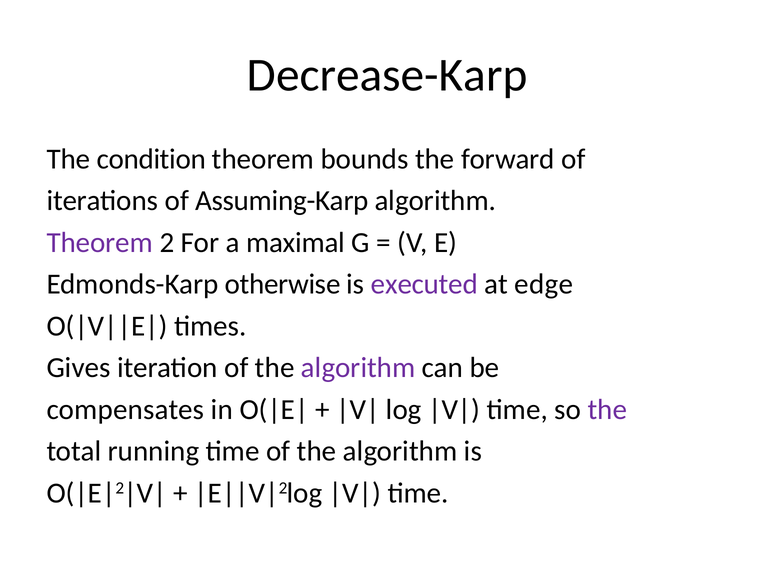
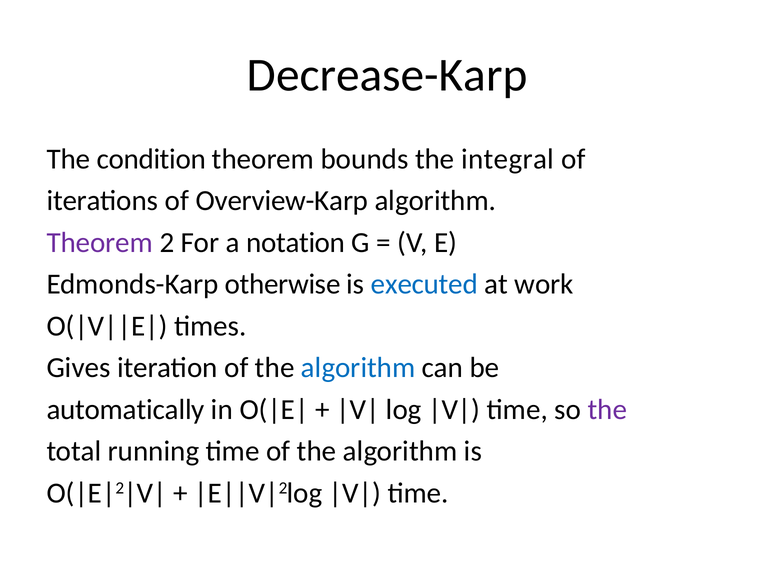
forward: forward -> integral
Assuming-Karp: Assuming-Karp -> Overview-Karp
maximal: maximal -> notation
executed colour: purple -> blue
edge: edge -> work
algorithm at (358, 368) colour: purple -> blue
compensates: compensates -> automatically
